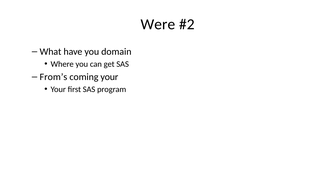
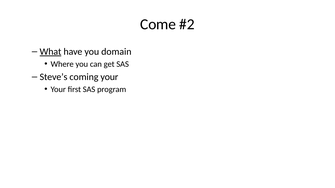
Were: Were -> Come
What underline: none -> present
From’s: From’s -> Steve’s
